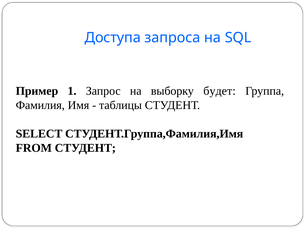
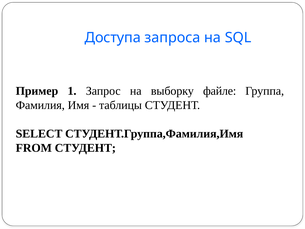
будет: будет -> файле
